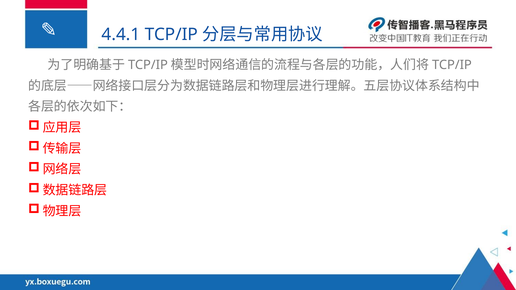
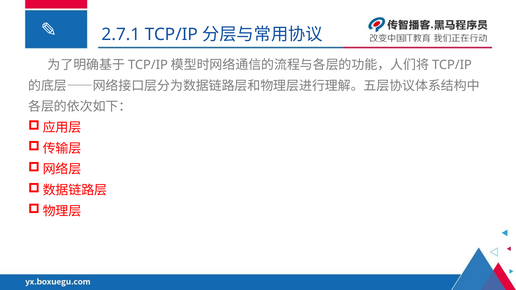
4.4.1: 4.4.1 -> 2.7.1
